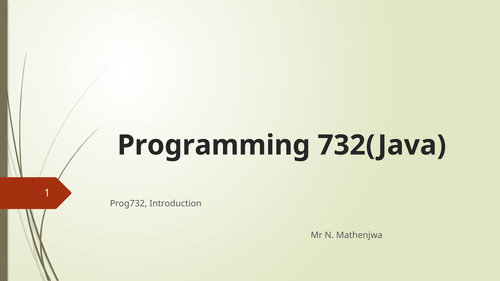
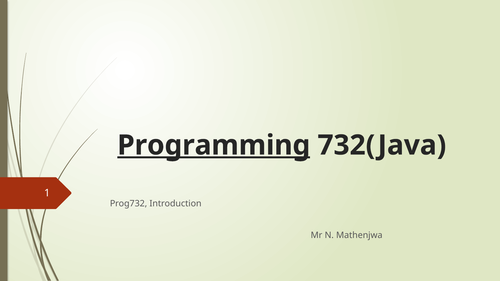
Programming underline: none -> present
